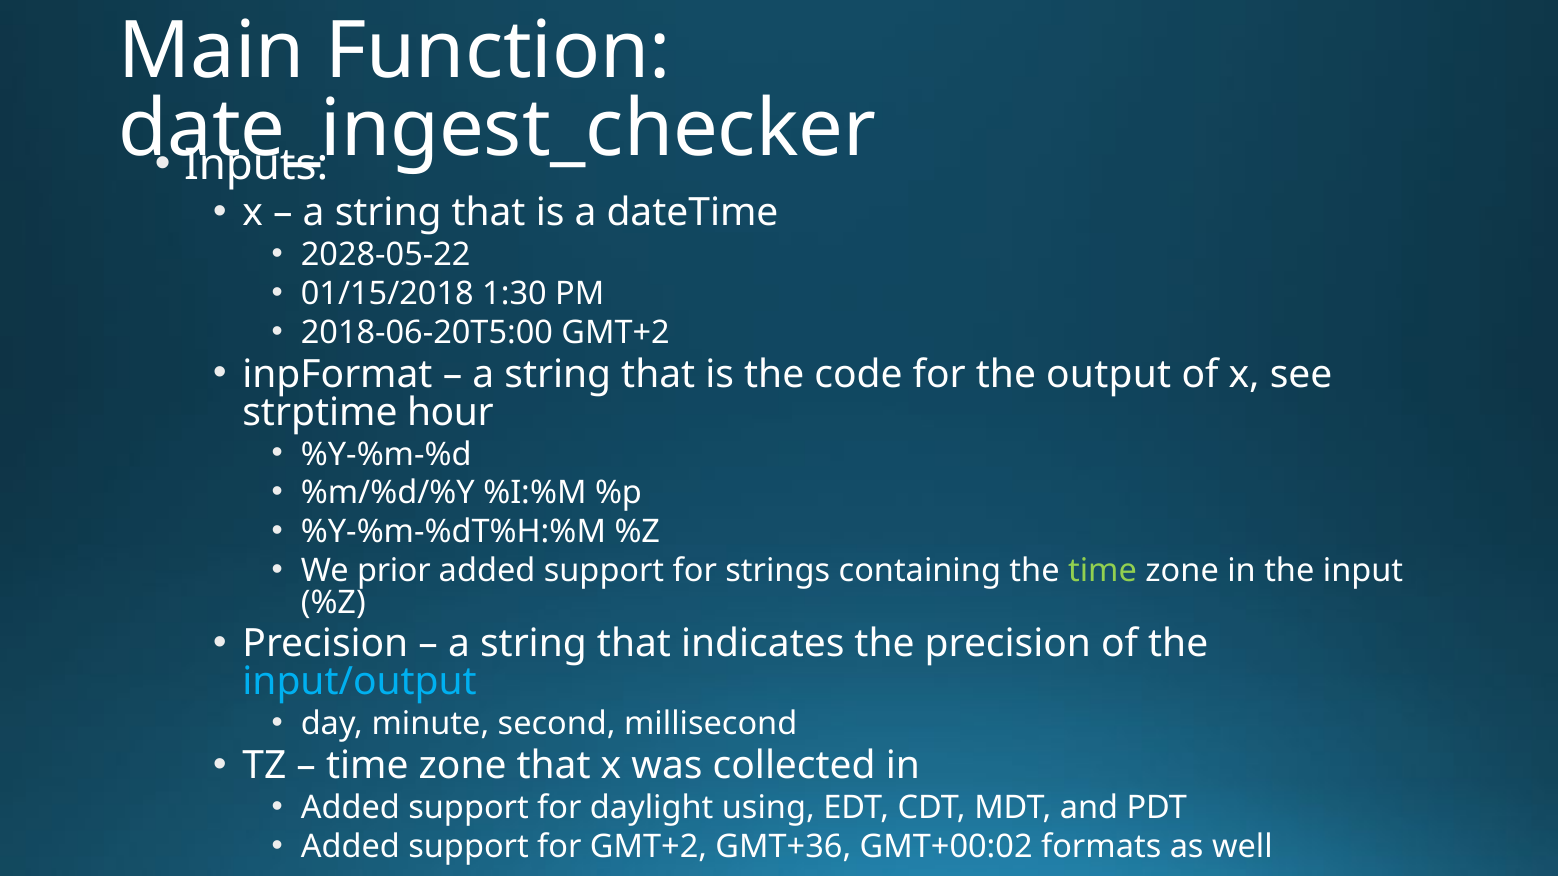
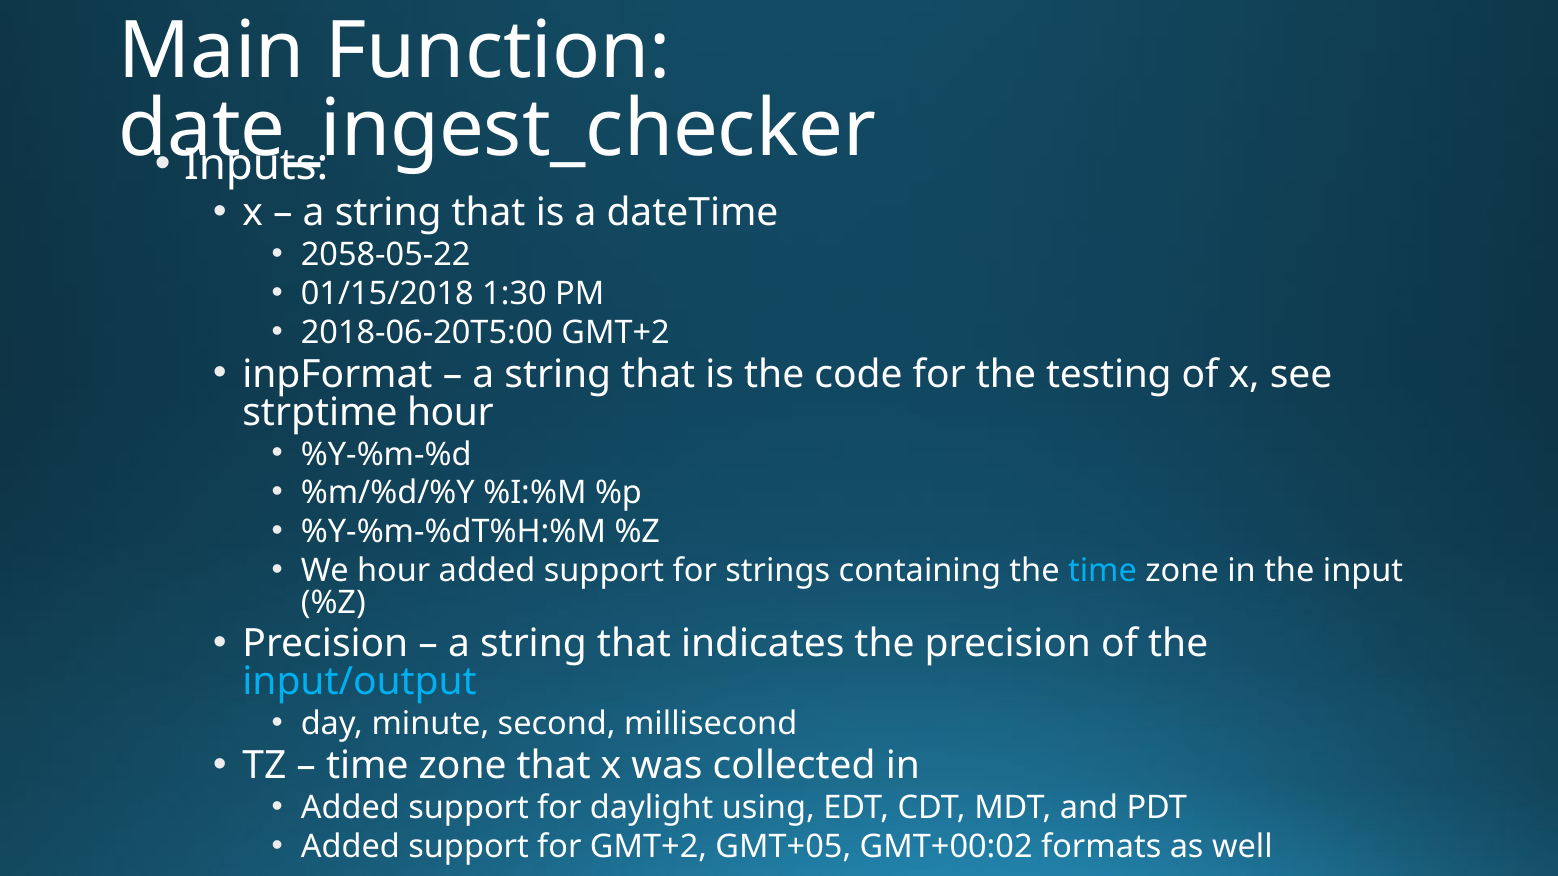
2028-05-22: 2028-05-22 -> 2058-05-22
output: output -> testing
We prior: prior -> hour
time at (1103, 571) colour: light green -> light blue
GMT+36: GMT+36 -> GMT+05
